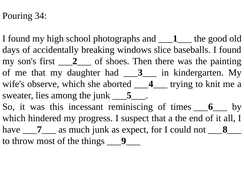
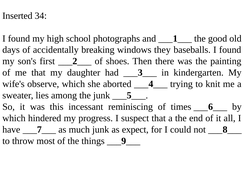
Pouring: Pouring -> Inserted
slice: slice -> they
